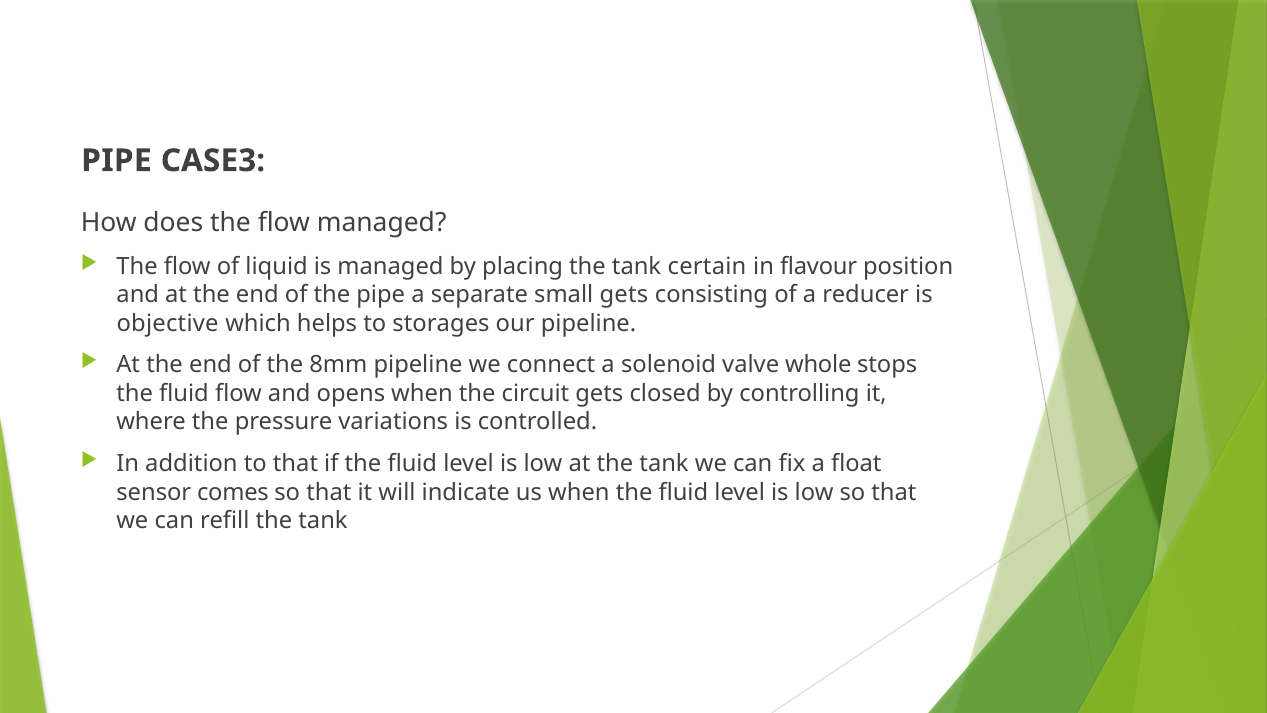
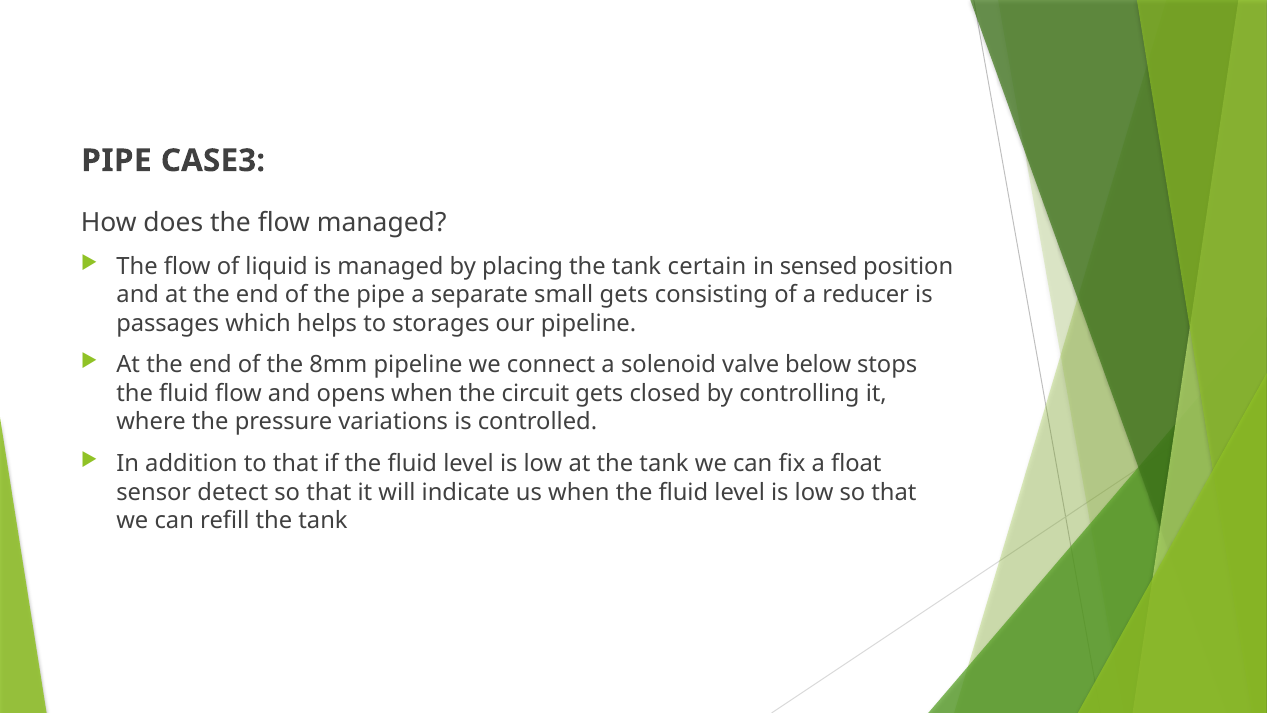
flavour: flavour -> sensed
objective: objective -> passages
whole: whole -> below
comes: comes -> detect
